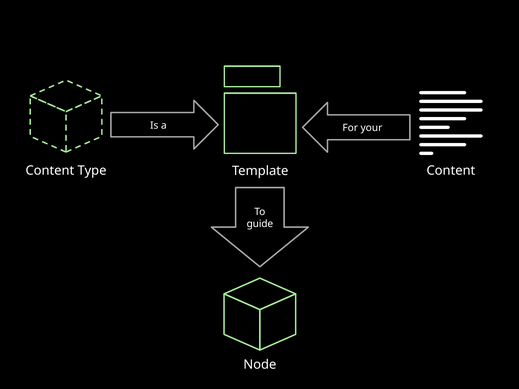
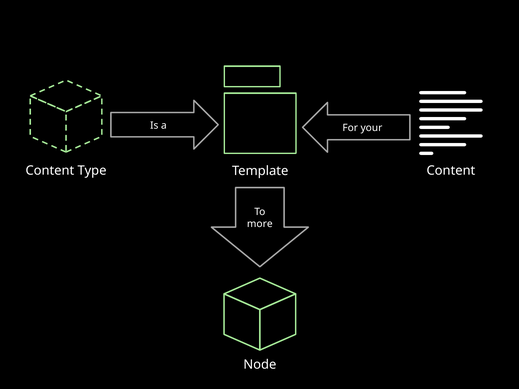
guide: guide -> more
